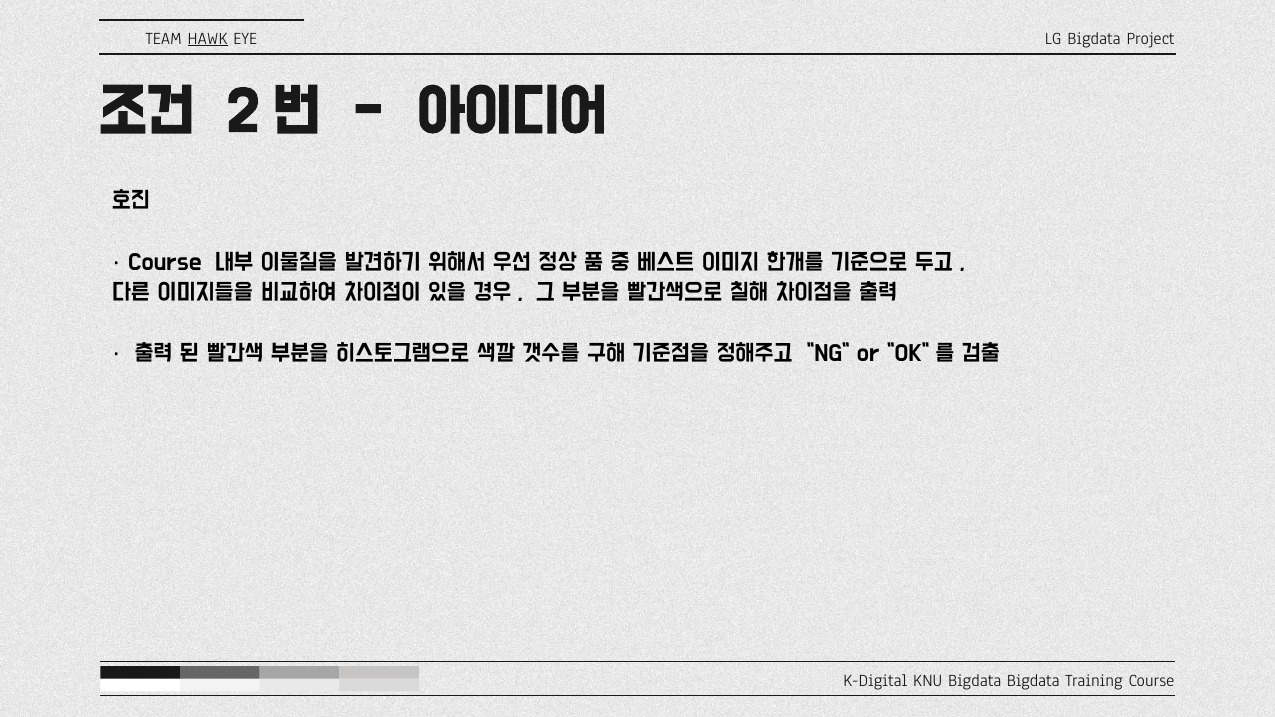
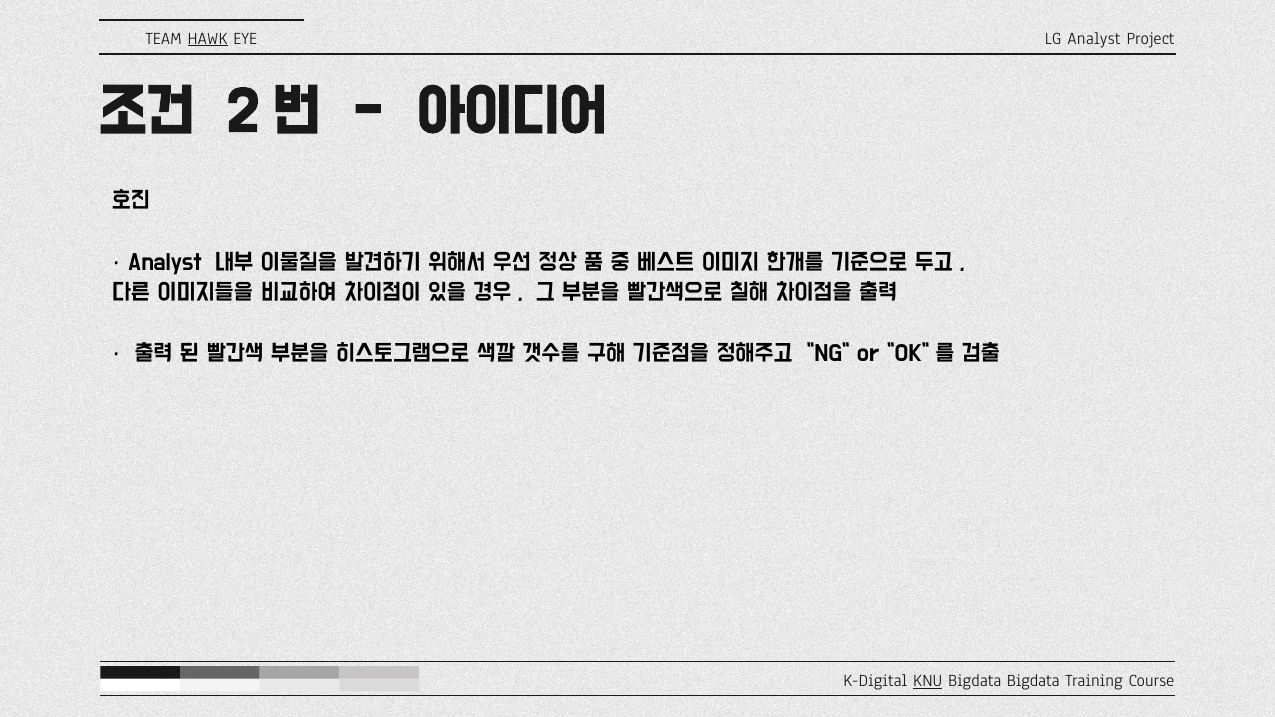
LG Bigdata: Bigdata -> Analyst
Course at (165, 262): Course -> Analyst
KNU underline: none -> present
